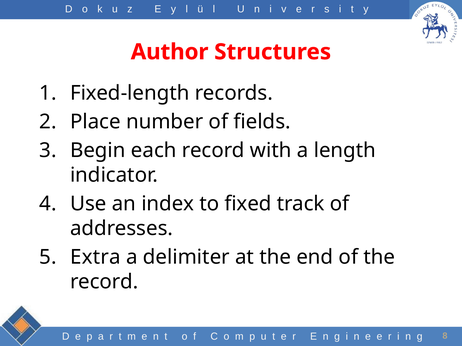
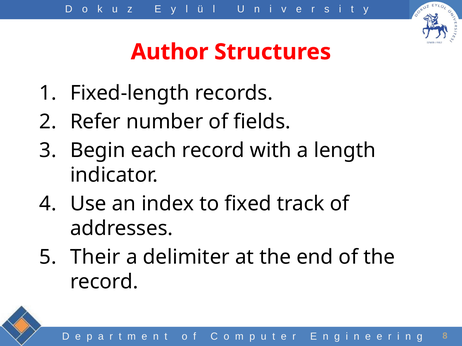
Place: Place -> Refer
Extra: Extra -> Their
